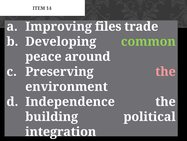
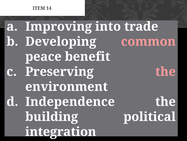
files: files -> into
common colour: light green -> pink
around: around -> benefit
